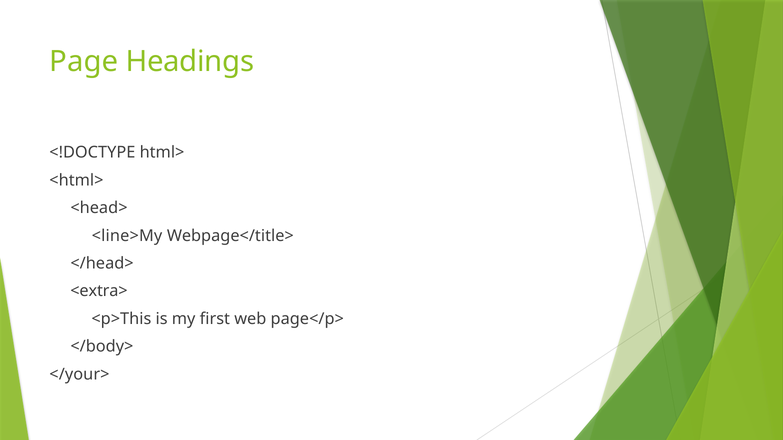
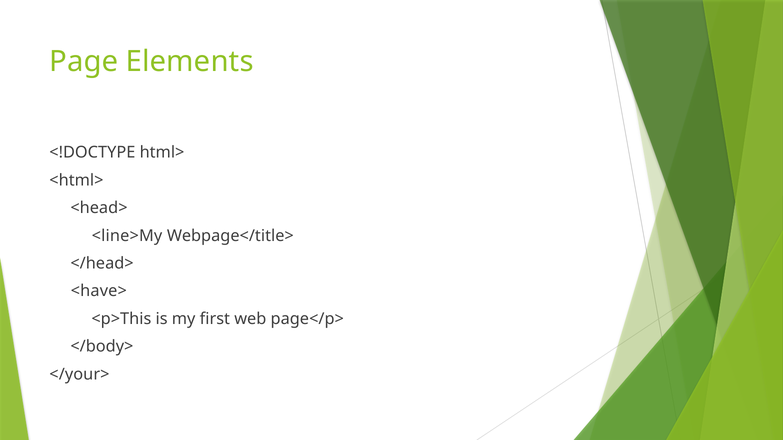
Headings: Headings -> Elements
<extra>: <extra> -> <have>
